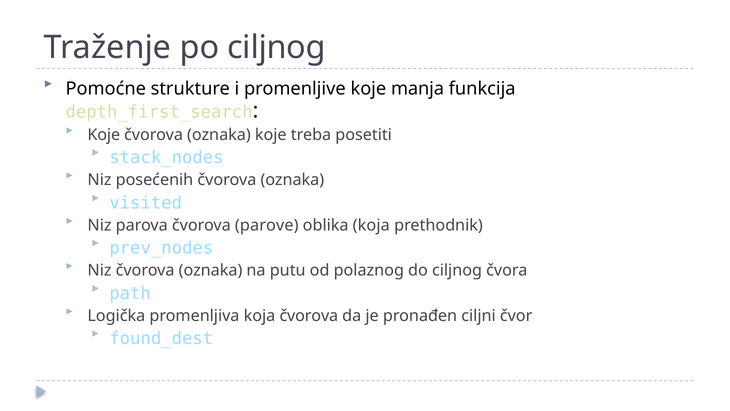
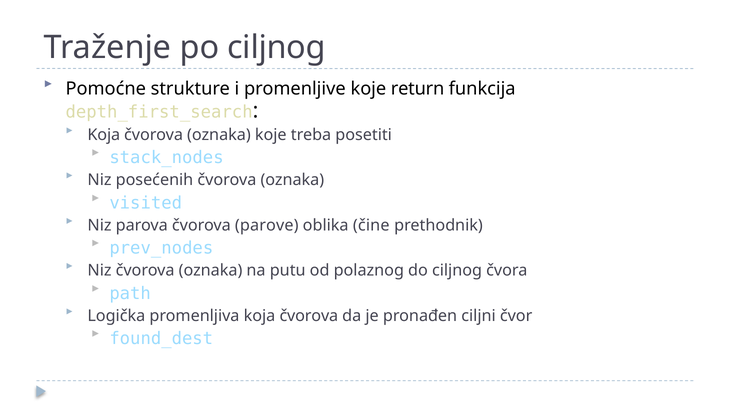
manja: manja -> return
Koje at (104, 135): Koje -> Koja
oblika koja: koja -> čine
